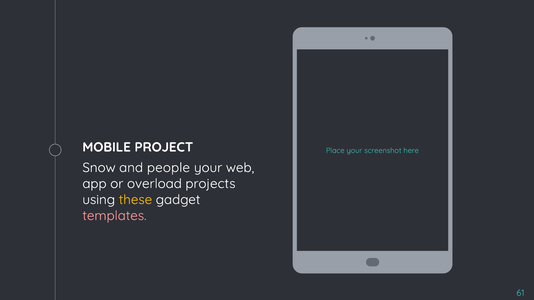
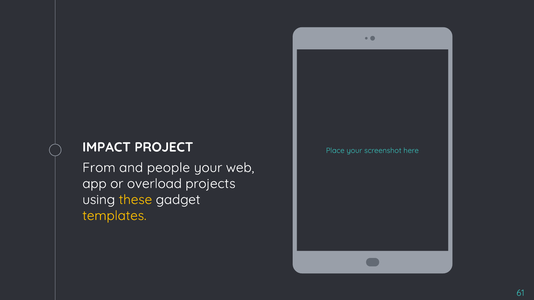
MOBILE: MOBILE -> IMPACT
Snow: Snow -> From
templates colour: pink -> yellow
